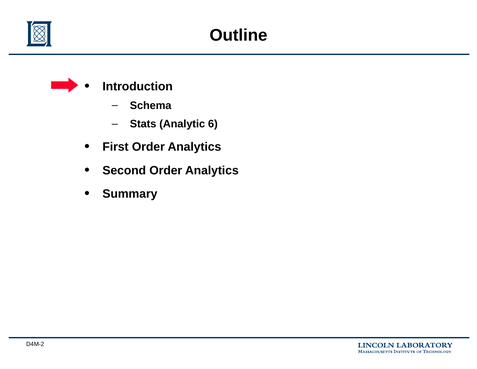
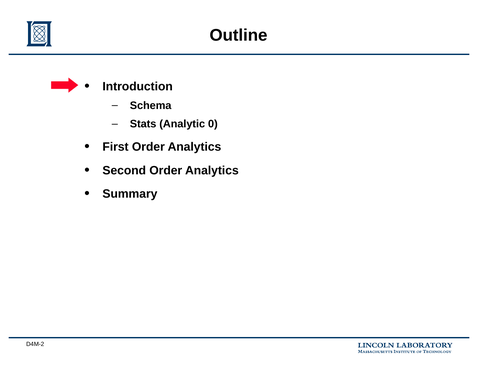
6: 6 -> 0
